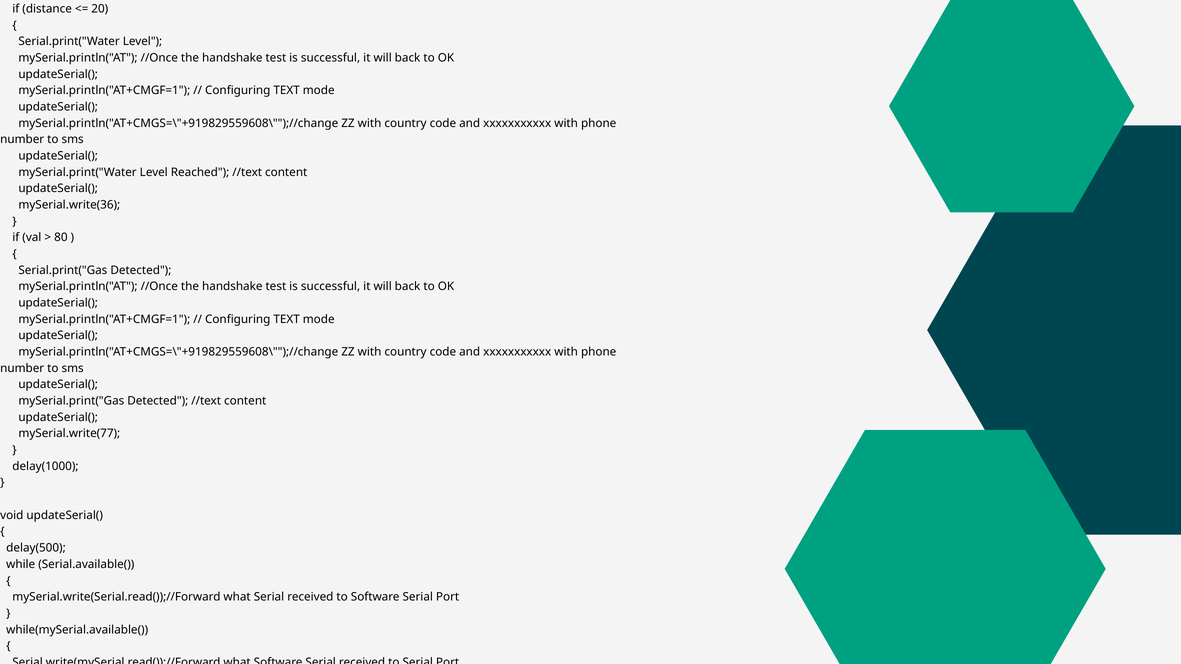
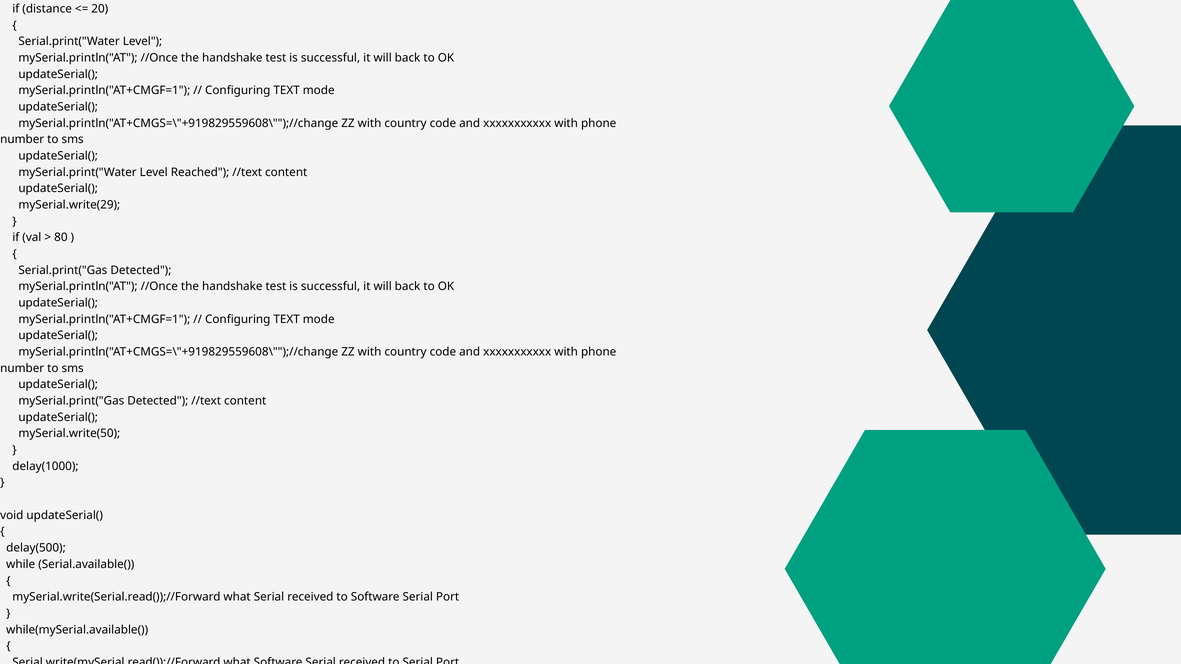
mySerial.write(36: mySerial.write(36 -> mySerial.write(29
mySerial.write(77: mySerial.write(77 -> mySerial.write(50
